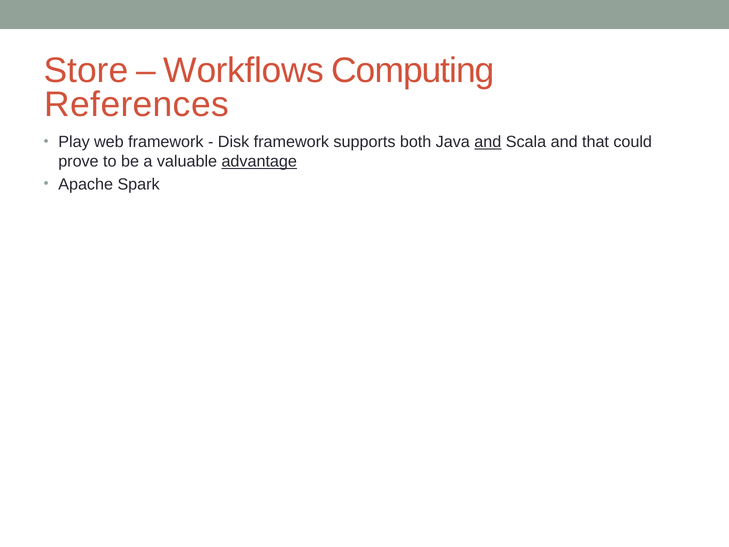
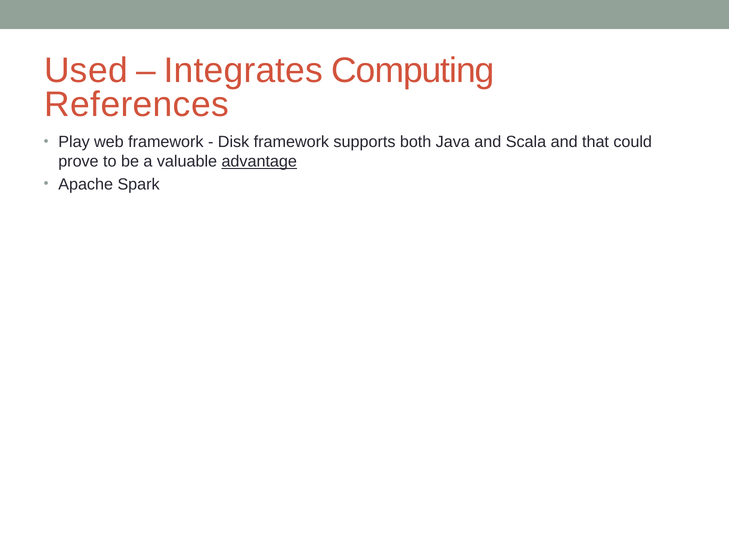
Store: Store -> Used
Workflows: Workflows -> Integrates
and at (488, 142) underline: present -> none
